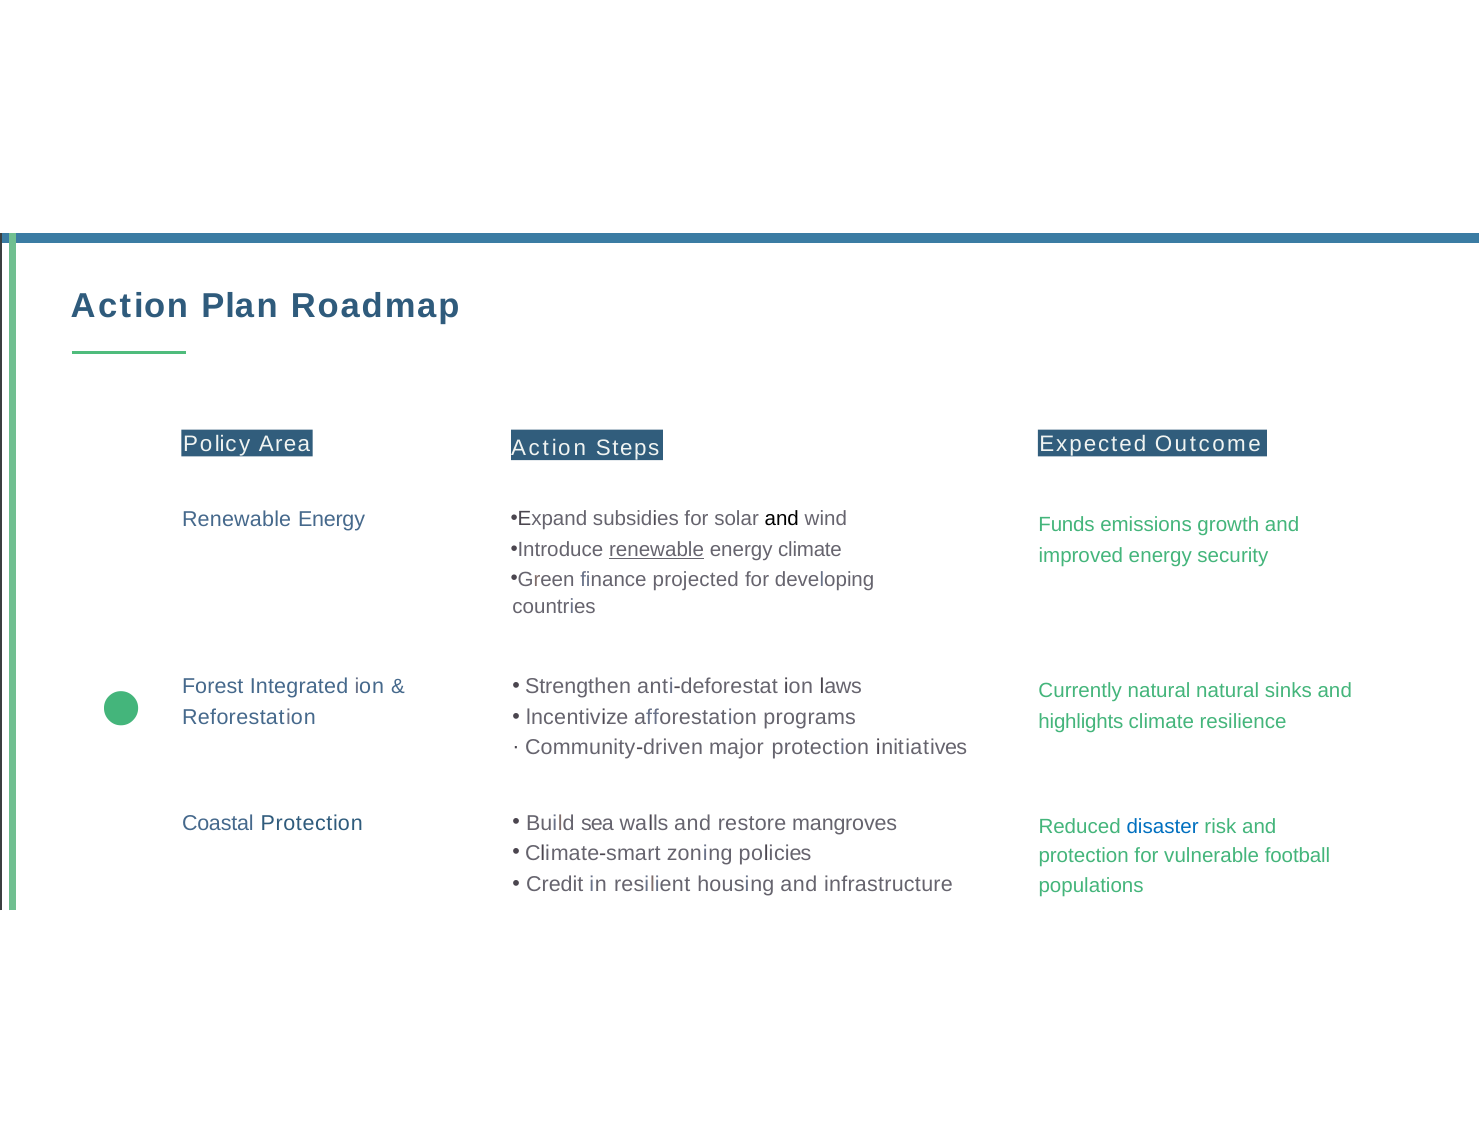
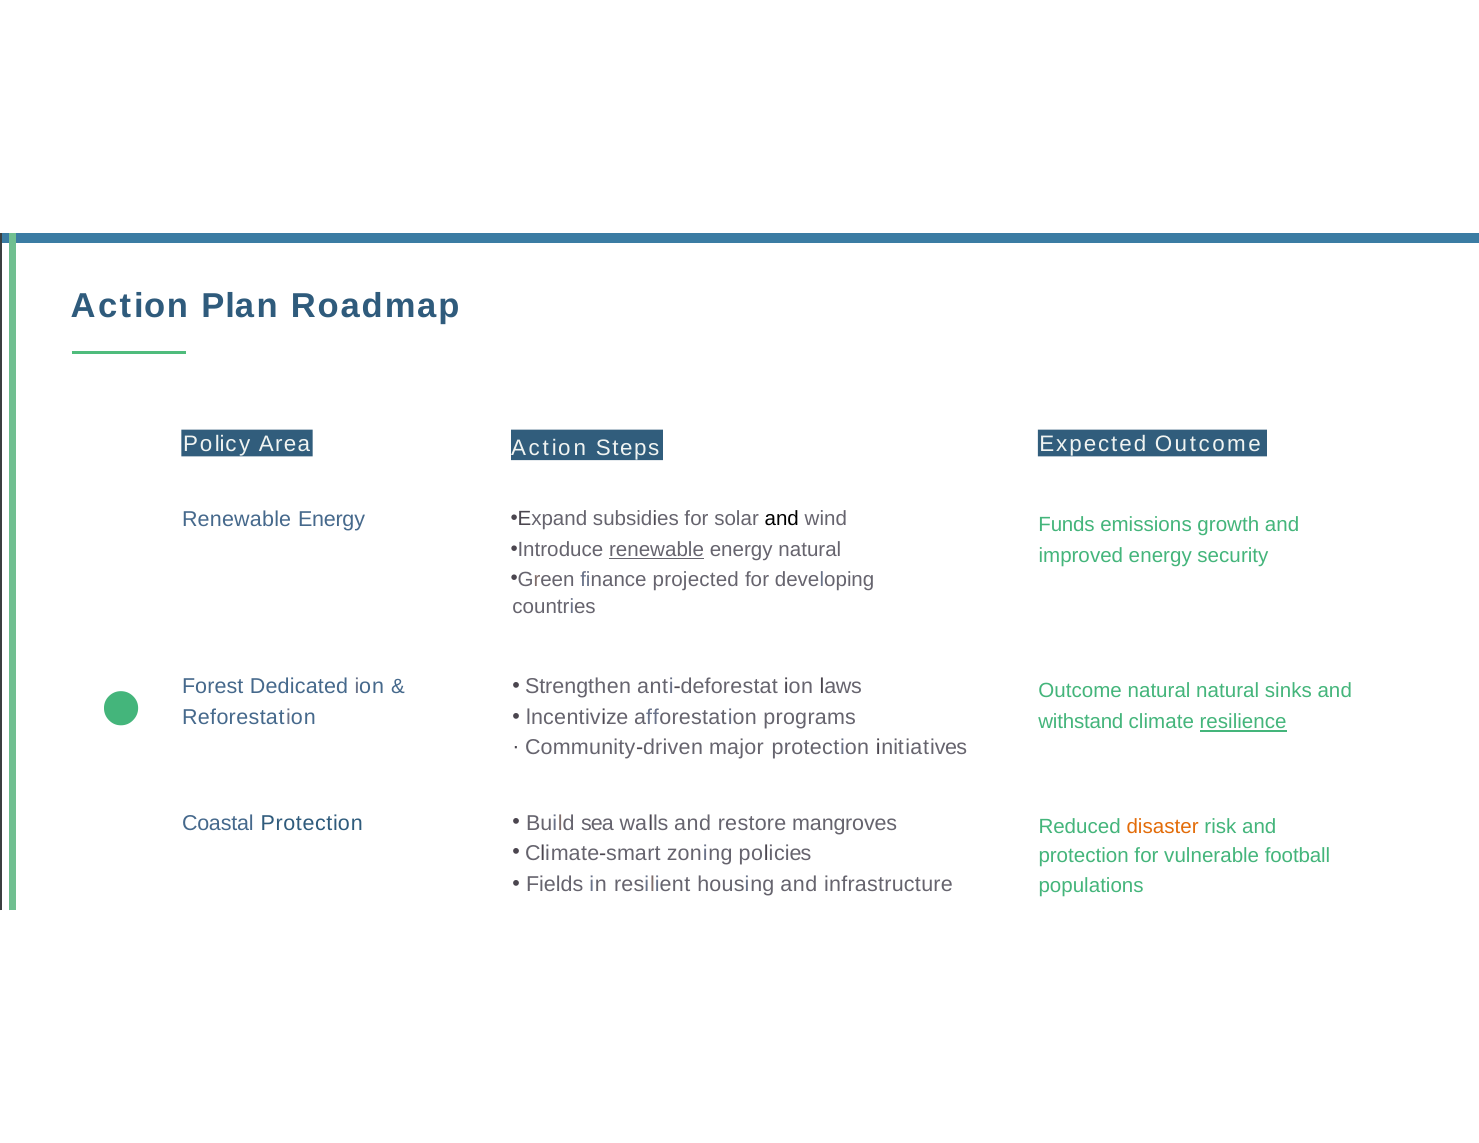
energy climate: climate -> natural
Integrated: Integrated -> Dedicated
Currently at (1080, 691): Currently -> Outcome
highlights: highlights -> withstand
resilience underline: none -> present
disaster colour: blue -> orange
Credit: Credit -> Fields
